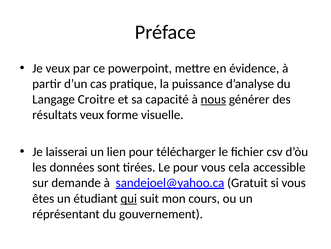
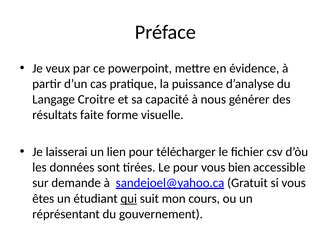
nous underline: present -> none
résultats veux: veux -> faite
cela: cela -> bien
